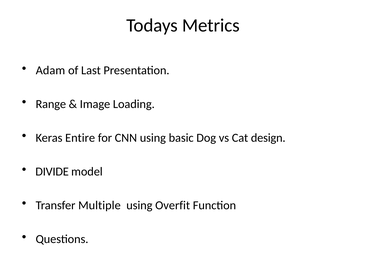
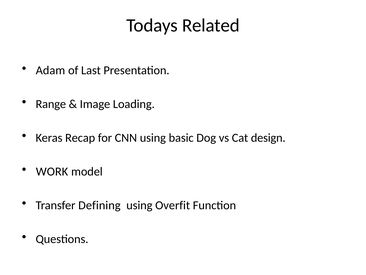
Metrics: Metrics -> Related
Entire: Entire -> Recap
DIVIDE: DIVIDE -> WORK
Multiple: Multiple -> Defining
